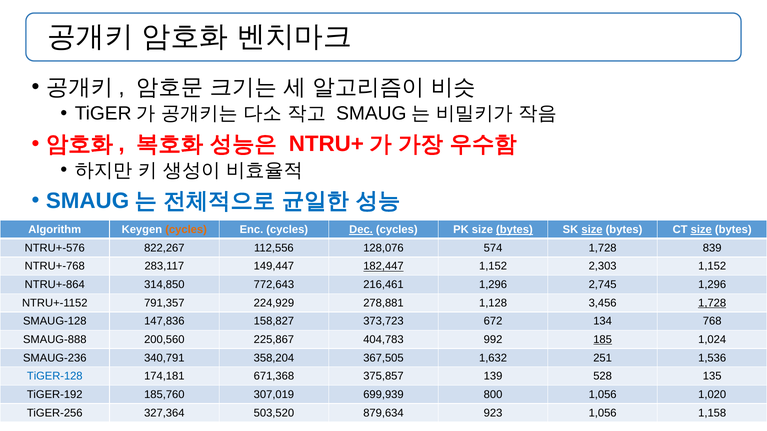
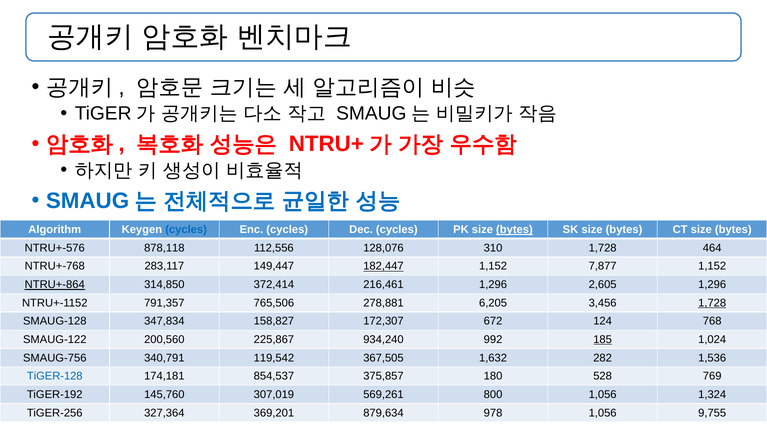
cycles at (186, 230) colour: orange -> blue
Dec underline: present -> none
size at (592, 230) underline: present -> none
size at (701, 230) underline: present -> none
822,267: 822,267 -> 878,118
574: 574 -> 310
839: 839 -> 464
2,303: 2,303 -> 7,877
NTRU+-864 underline: none -> present
772,643: 772,643 -> 372,414
2,745: 2,745 -> 2,605
224,929: 224,929 -> 765,506
1,128: 1,128 -> 6,205
147,836: 147,836 -> 347,834
373,723: 373,723 -> 172,307
134: 134 -> 124
SMAUG-888: SMAUG-888 -> SMAUG-122
404,783: 404,783 -> 934,240
SMAUG-236: SMAUG-236 -> SMAUG-756
358,204: 358,204 -> 119,542
251: 251 -> 282
671,368: 671,368 -> 854,537
139: 139 -> 180
135: 135 -> 769
185,760: 185,760 -> 145,760
699,939: 699,939 -> 569,261
1,020: 1,020 -> 1,324
503,520: 503,520 -> 369,201
923: 923 -> 978
1,158: 1,158 -> 9,755
